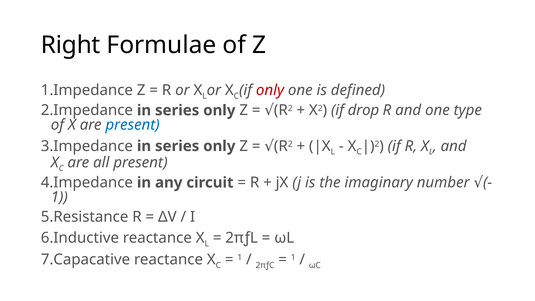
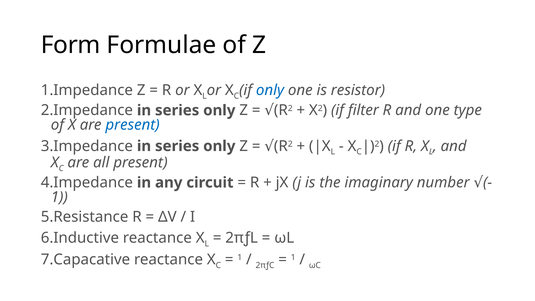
Right: Right -> Form
only at (270, 90) colour: red -> blue
defined: defined -> resistor
drop: drop -> filter
